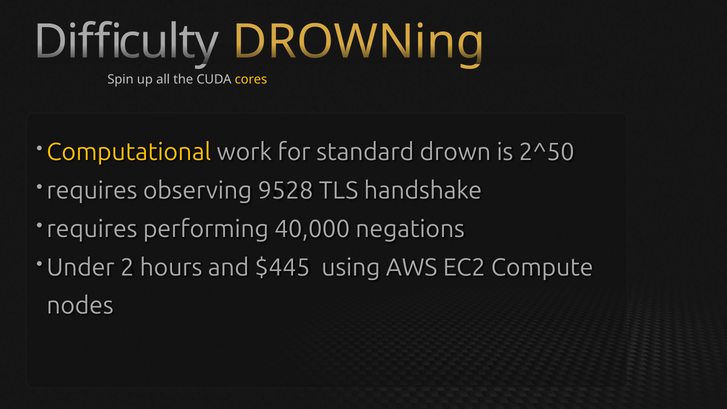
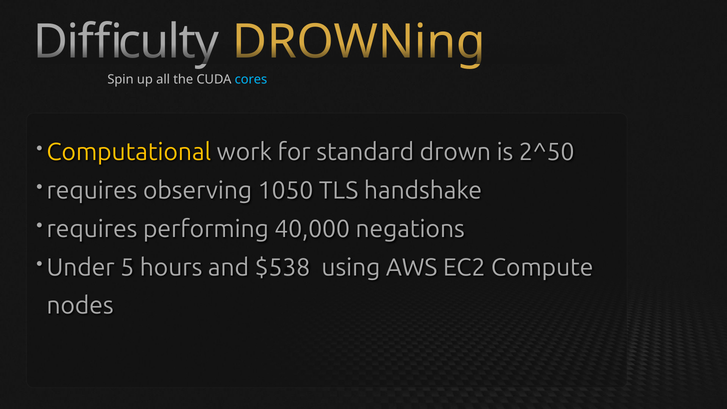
cores colour: yellow -> light blue
9528: 9528 -> 1050
2: 2 -> 5
$445: $445 -> $538
